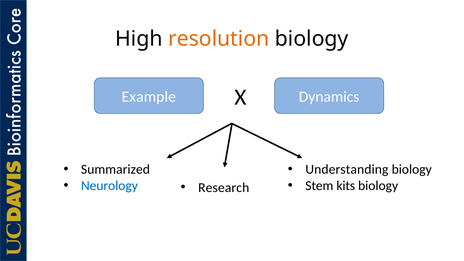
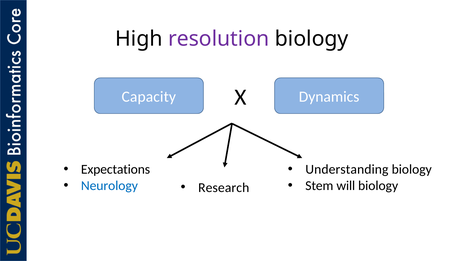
resolution colour: orange -> purple
Example: Example -> Capacity
Summarized: Summarized -> Expectations
kits: kits -> will
